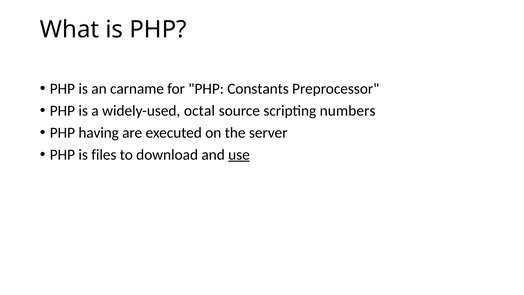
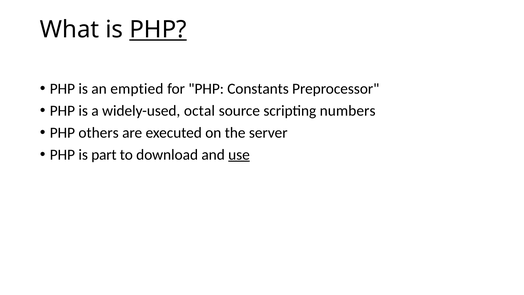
PHP at (158, 30) underline: none -> present
carname: carname -> emptied
having: having -> others
files: files -> part
